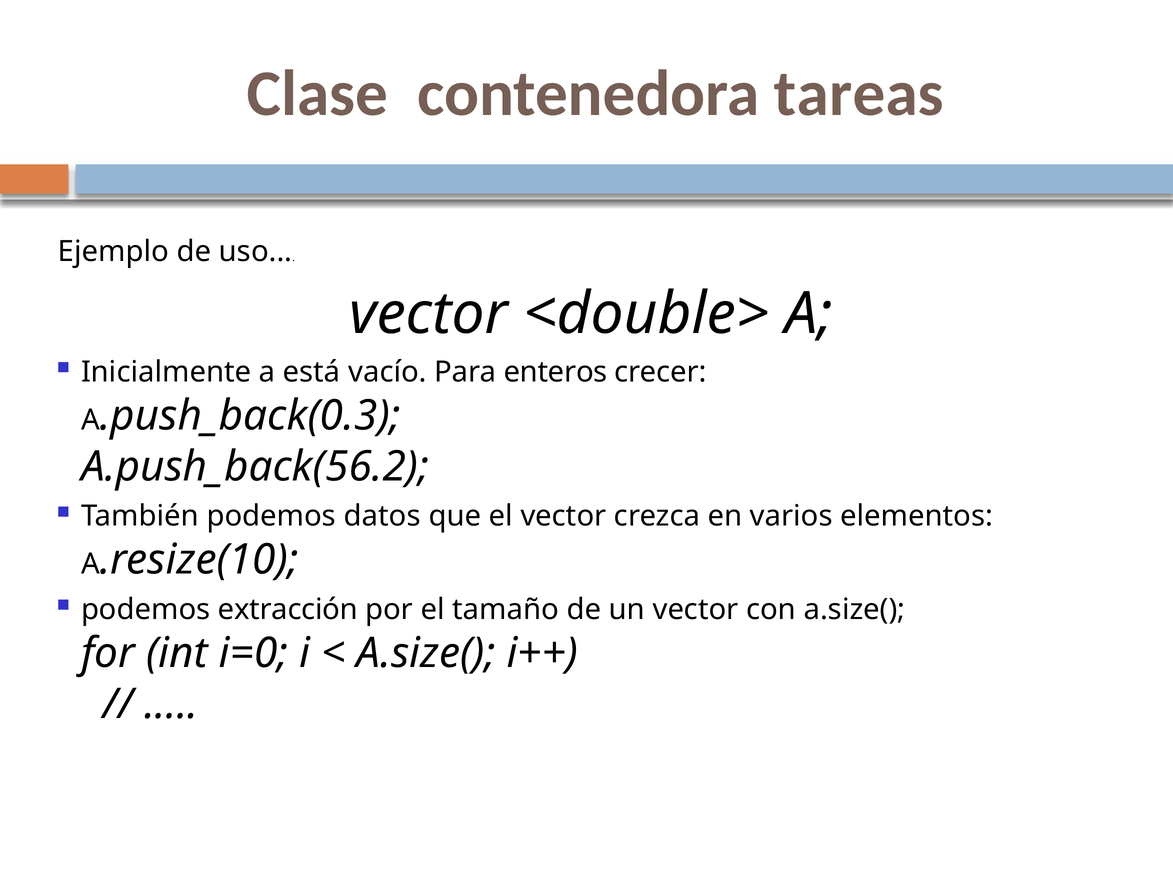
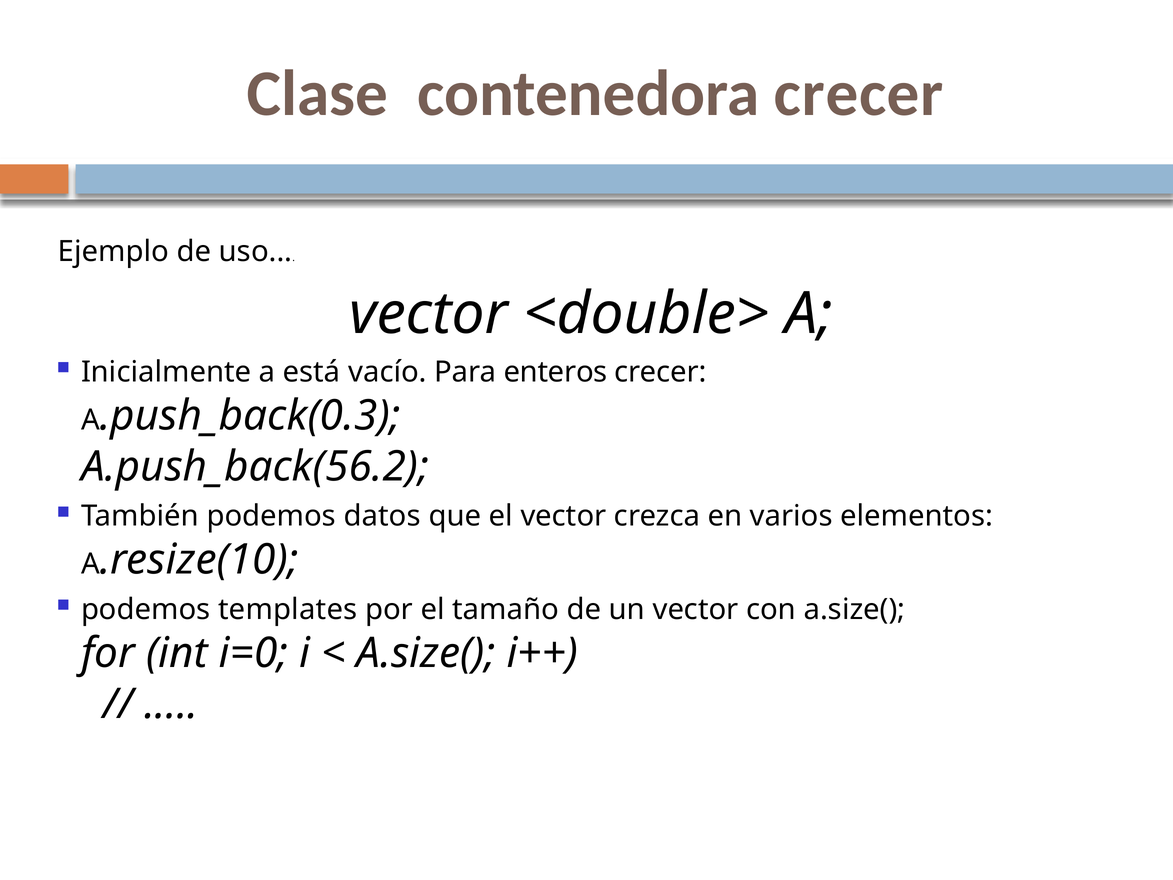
contenedora tareas: tareas -> crecer
extracción: extracción -> templates
